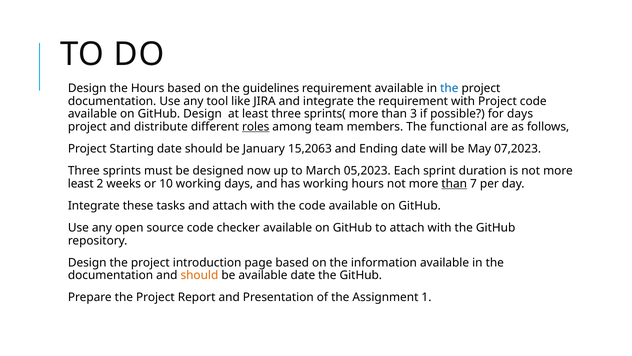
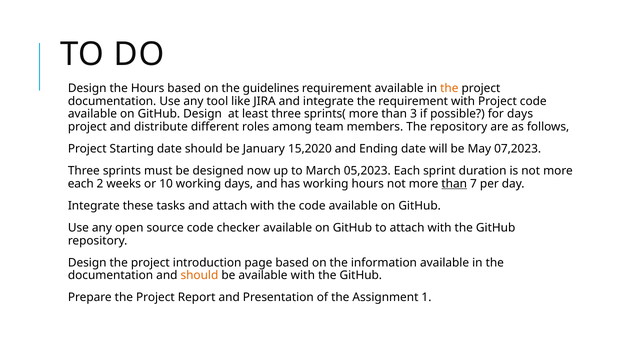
the at (449, 88) colour: blue -> orange
roles underline: present -> none
The functional: functional -> repository
15,2063: 15,2063 -> 15,2020
least at (81, 183): least -> each
available date: date -> with
